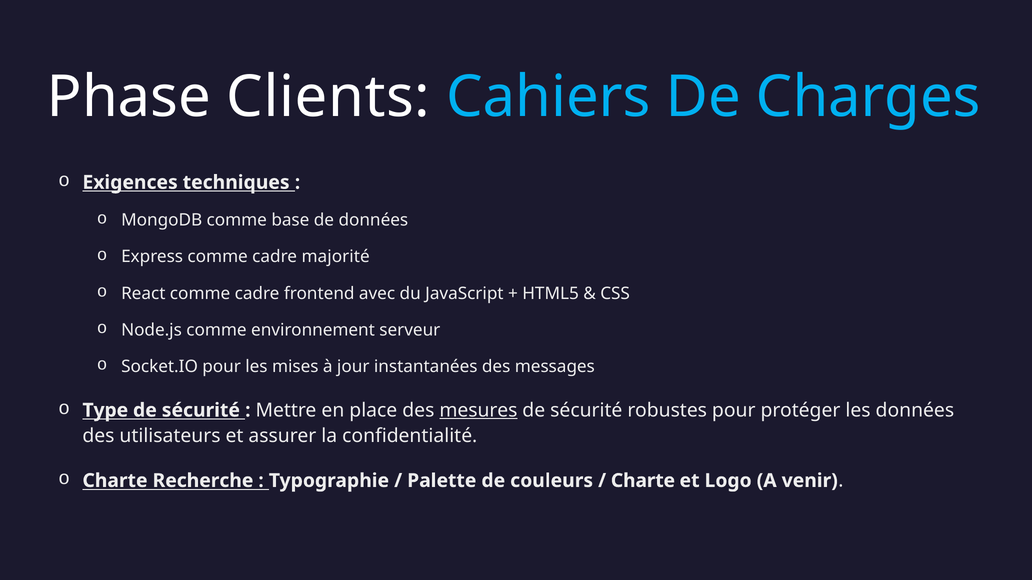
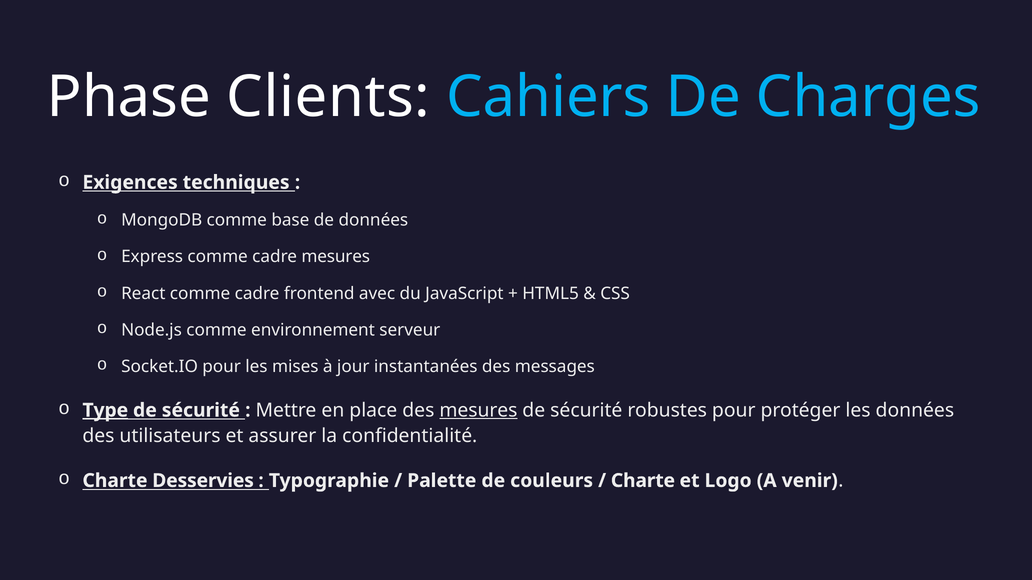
cadre majorité: majorité -> mesures
Type underline: none -> present
Recherche: Recherche -> Desservies
